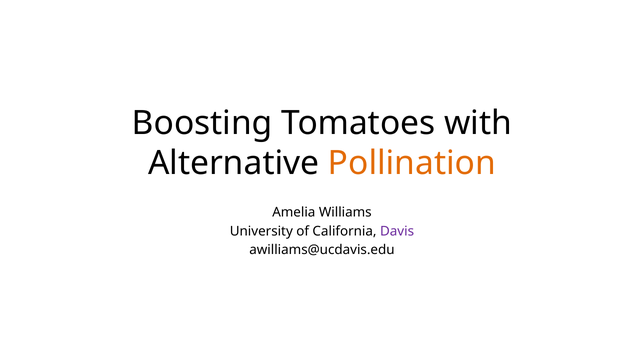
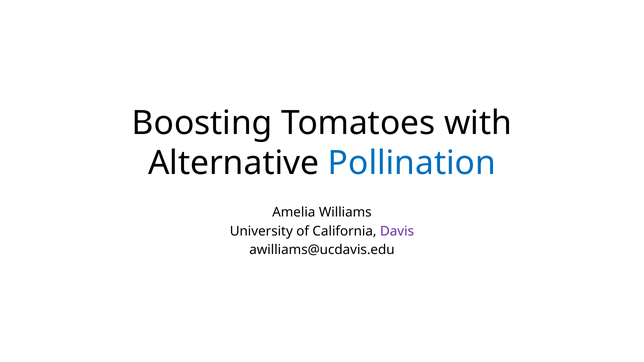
Pollination colour: orange -> blue
